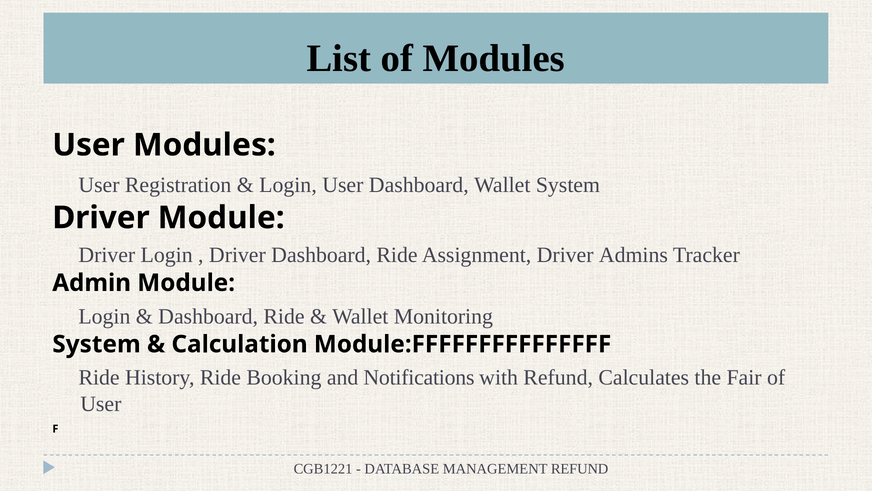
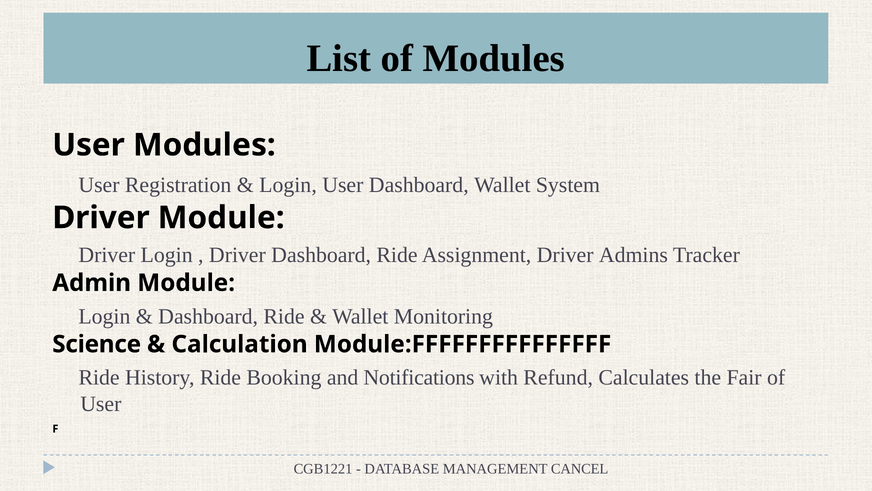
System at (96, 344): System -> Science
MANAGEMENT REFUND: REFUND -> CANCEL
